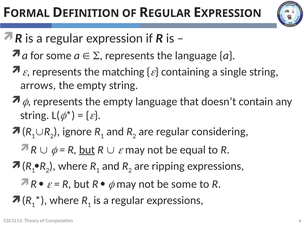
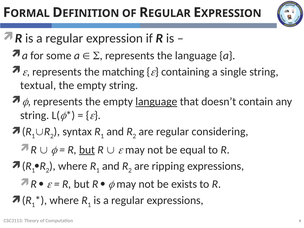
arrows: arrows -> textual
language at (156, 102) underline: none -> present
ignore: ignore -> syntax
be some: some -> exists
